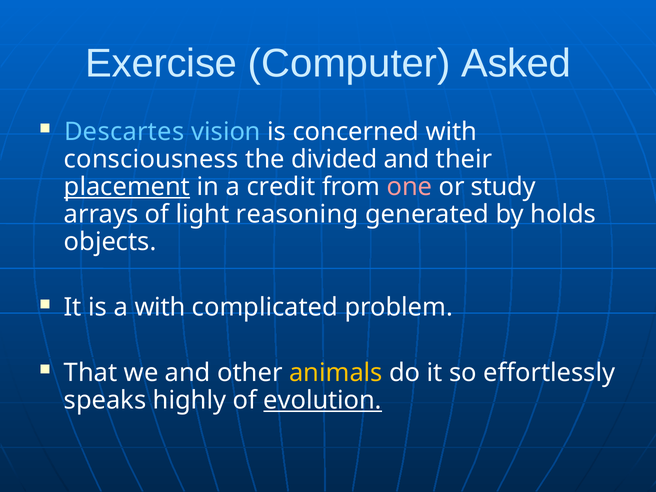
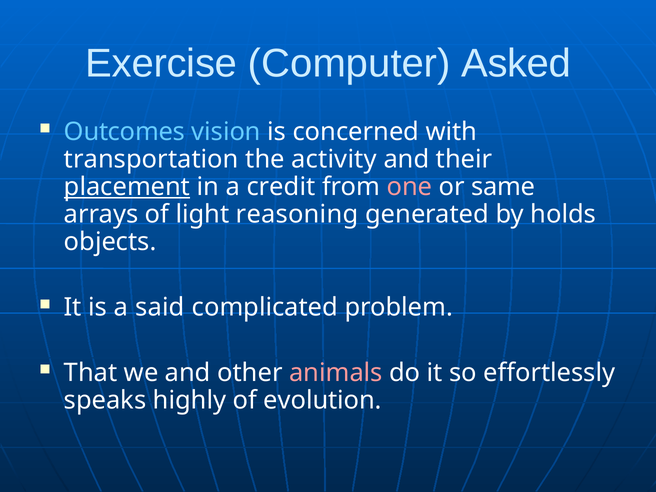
Descartes: Descartes -> Outcomes
consciousness: consciousness -> transportation
divided: divided -> activity
study: study -> same
a with: with -> said
animals colour: yellow -> pink
evolution underline: present -> none
